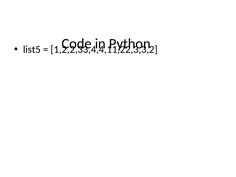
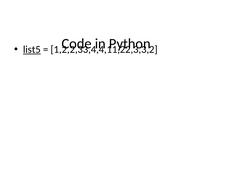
list5 underline: none -> present
